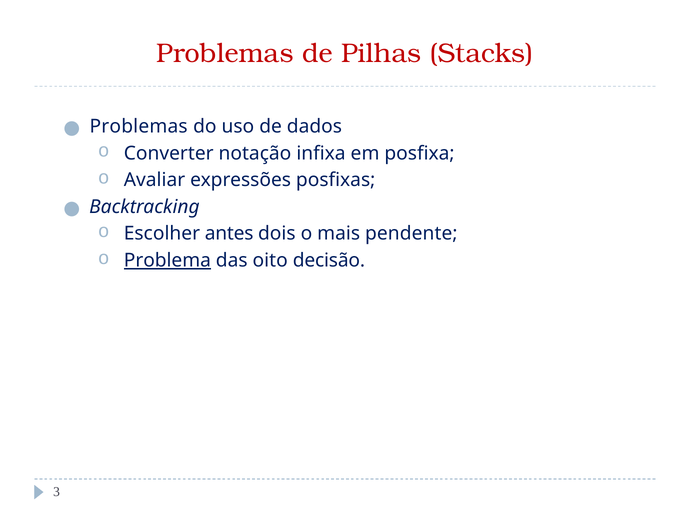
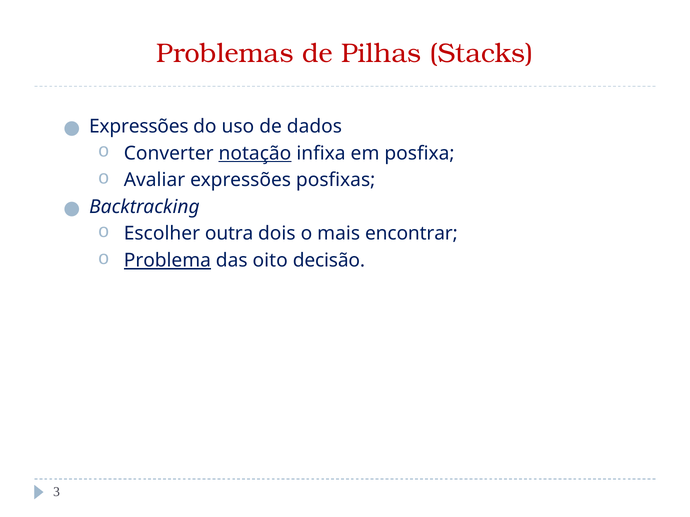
Problemas at (139, 127): Problemas -> Expressões
notação underline: none -> present
antes: antes -> outra
pendente: pendente -> encontrar
